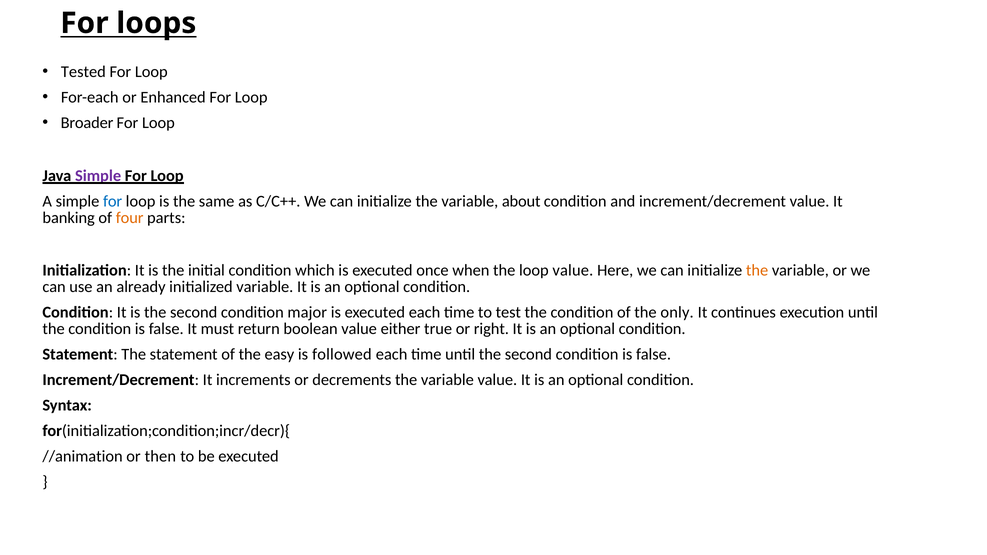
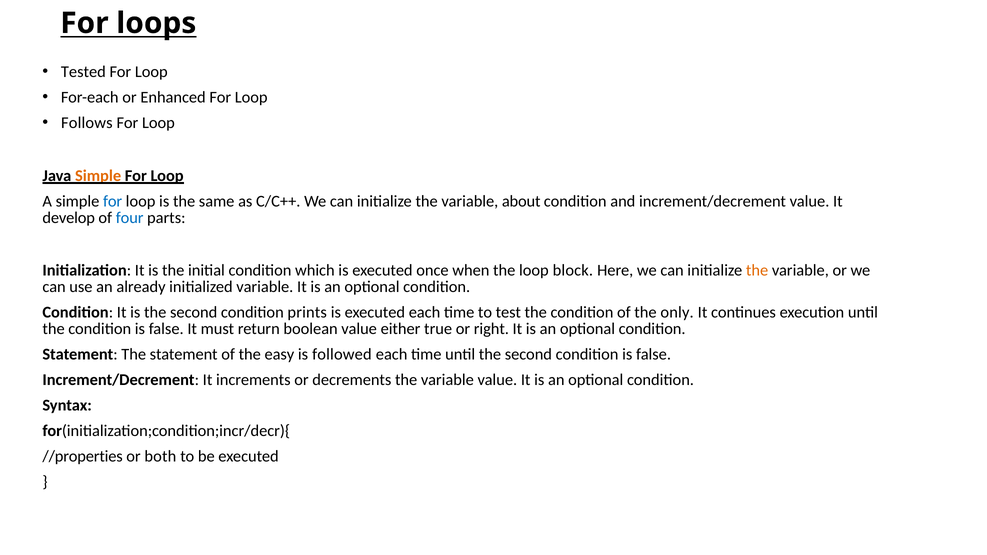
Broader: Broader -> Follows
Simple at (98, 176) colour: purple -> orange
banking: banking -> develop
four colour: orange -> blue
loop value: value -> block
major: major -> prints
//animation: //animation -> //properties
then: then -> both
